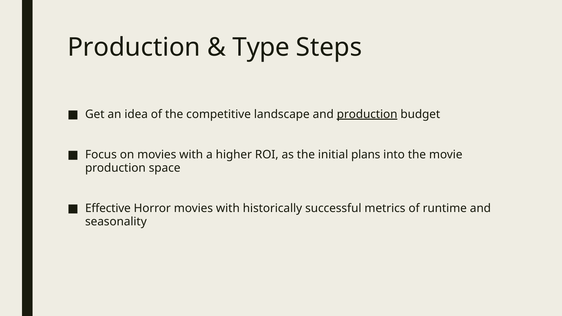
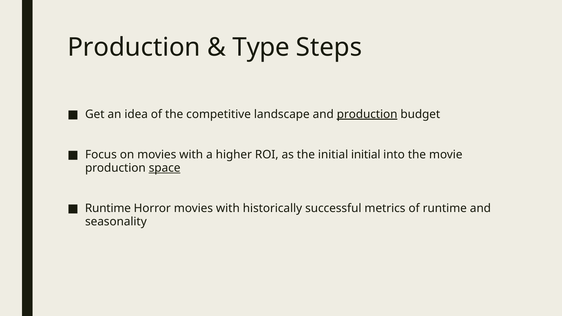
initial plans: plans -> initial
space underline: none -> present
Effective at (108, 208): Effective -> Runtime
